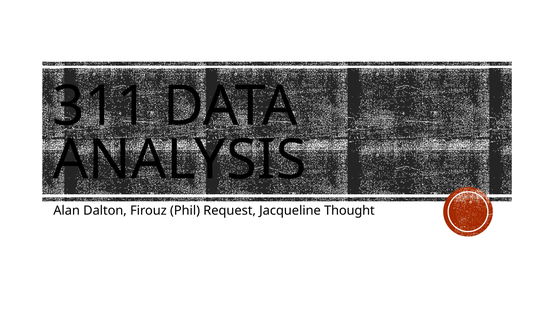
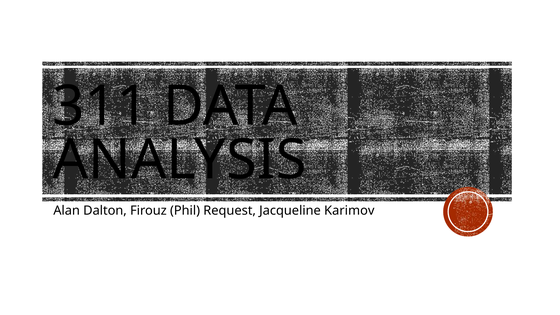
Thought: Thought -> Karimov
